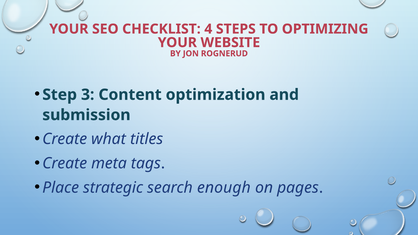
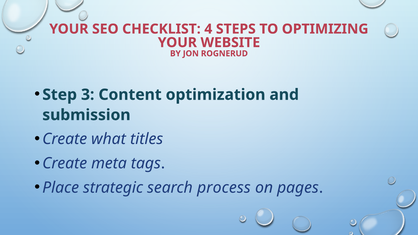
enough: enough -> process
